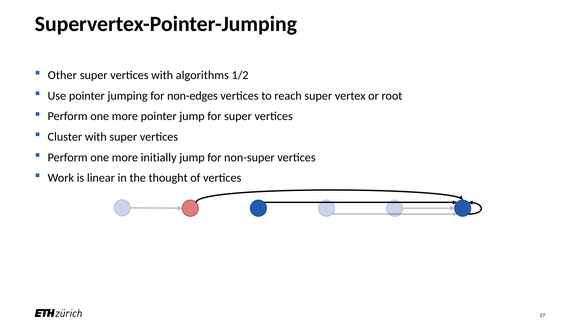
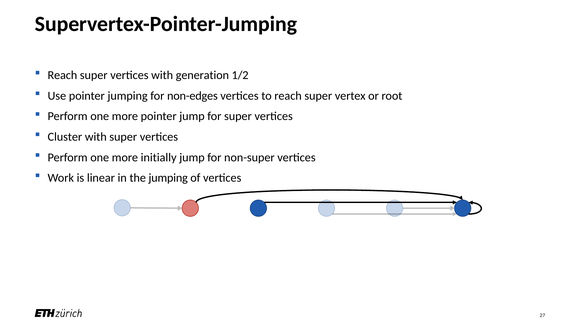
Other at (62, 75): Other -> Reach
algorithms: algorithms -> generation
the thought: thought -> jumping
